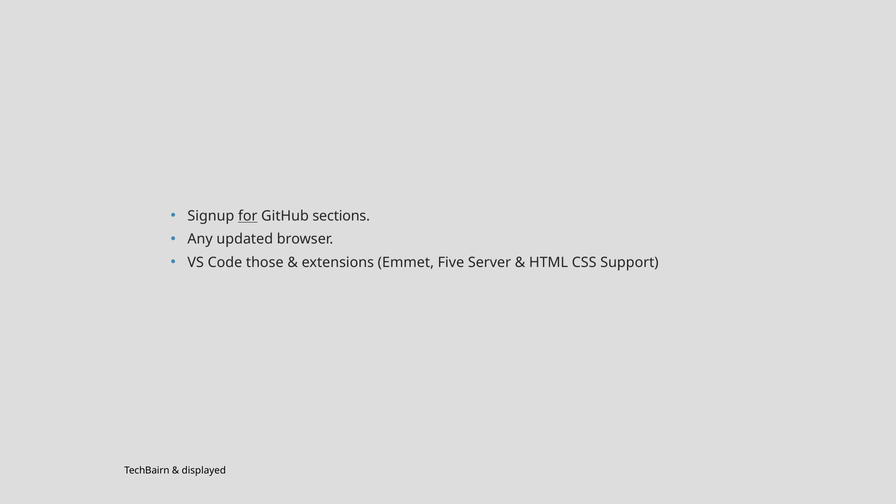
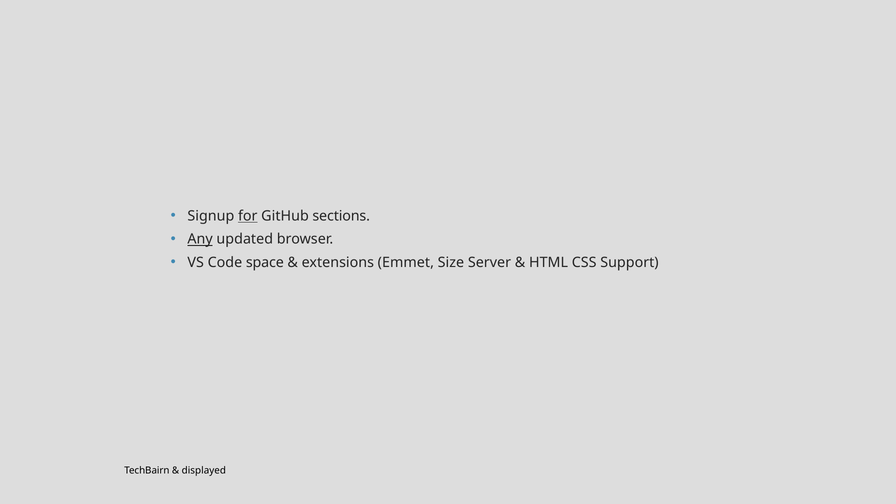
Any underline: none -> present
those: those -> space
Five: Five -> Size
